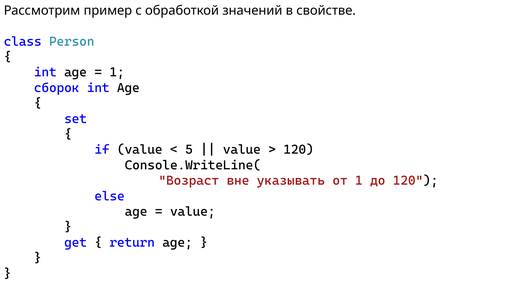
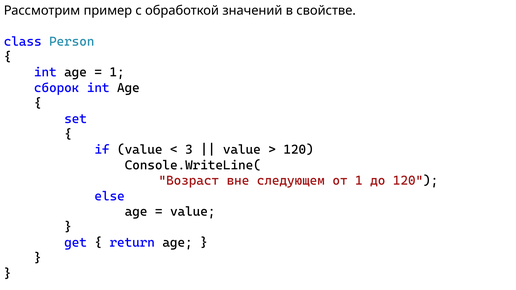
5: 5 -> 3
указывать: указывать -> следующем
